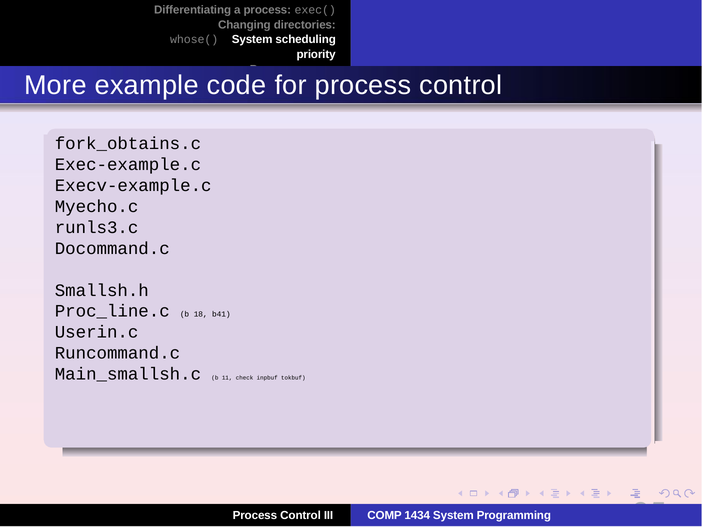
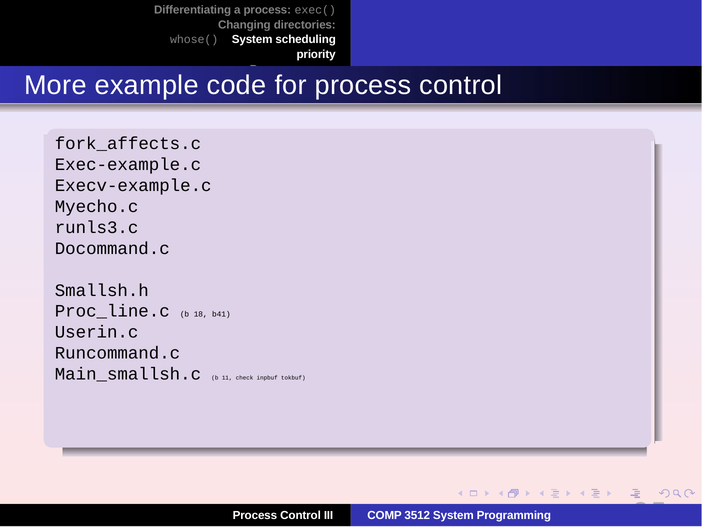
fork_obtains.c: fork_obtains.c -> fork_affects.c
1434: 1434 -> 3512
